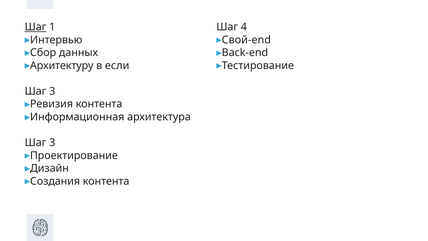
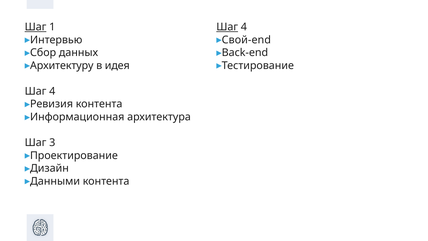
Шаг at (227, 27) underline: none -> present
если: если -> идея
3 at (52, 91): 3 -> 4
Создания: Создания -> Данными
